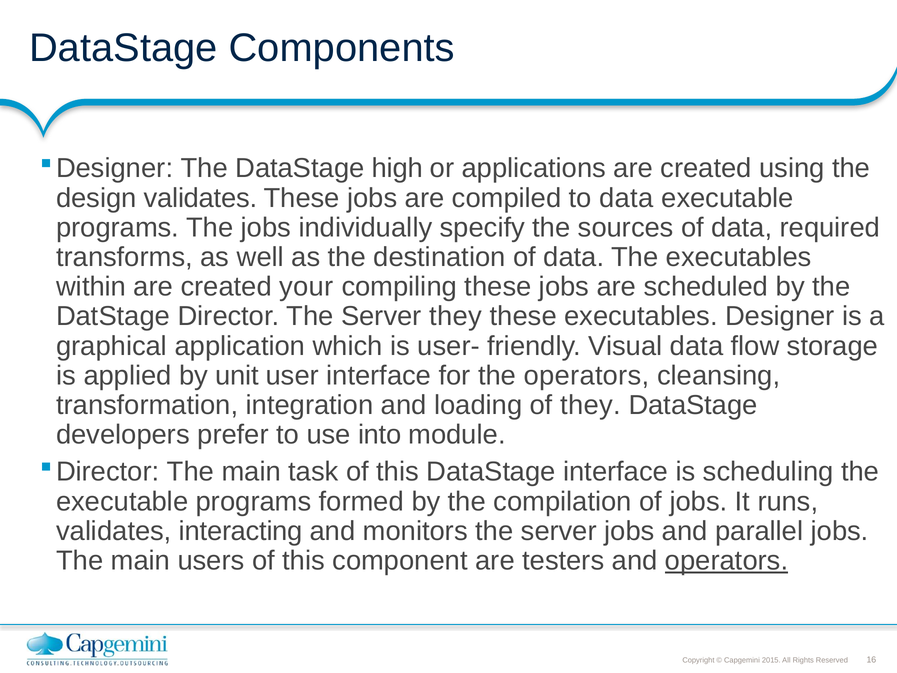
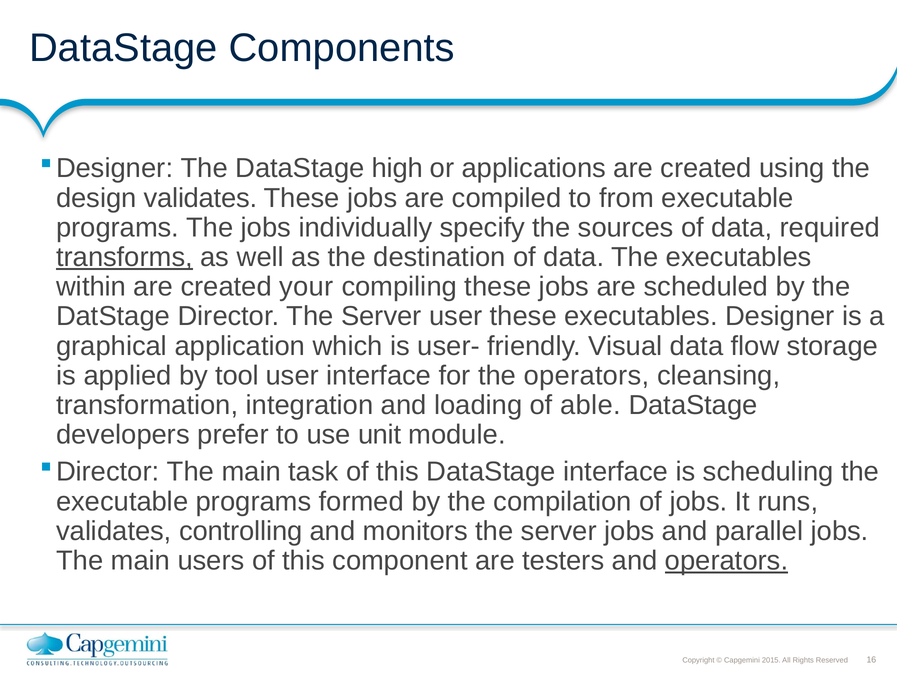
to data: data -> from
transforms underline: none -> present
Server they: they -> user
unit: unit -> tool
of they: they -> able
into: into -> unit
interacting: interacting -> controlling
